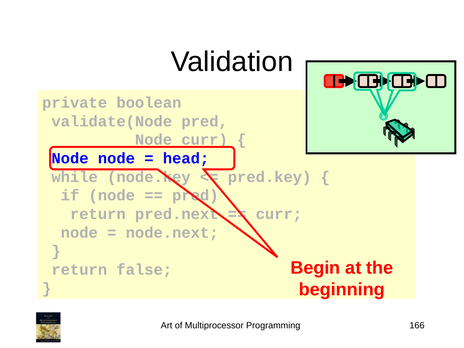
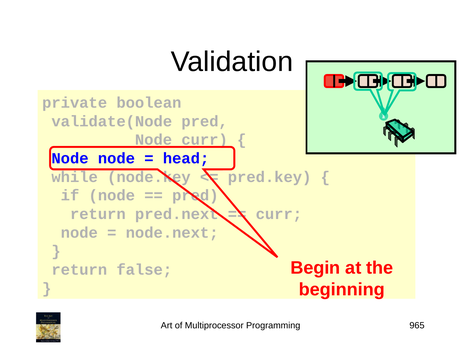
166: 166 -> 965
